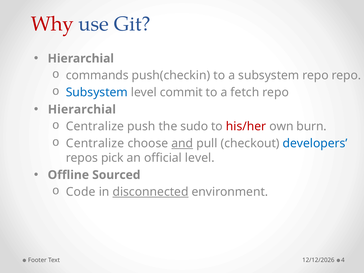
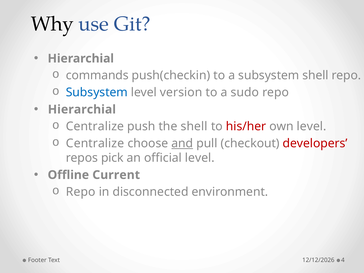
Why colour: red -> black
subsystem repo: repo -> shell
commit: commit -> version
fetch: fetch -> sudo
the sudo: sudo -> shell
own burn: burn -> level
developers colour: blue -> red
Sourced: Sourced -> Current
Code at (81, 192): Code -> Repo
disconnected underline: present -> none
